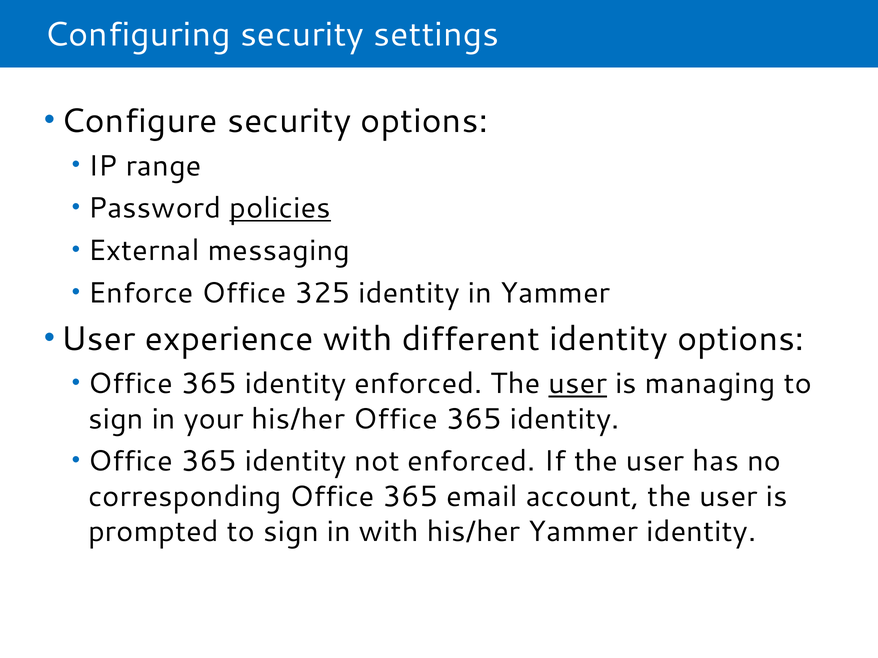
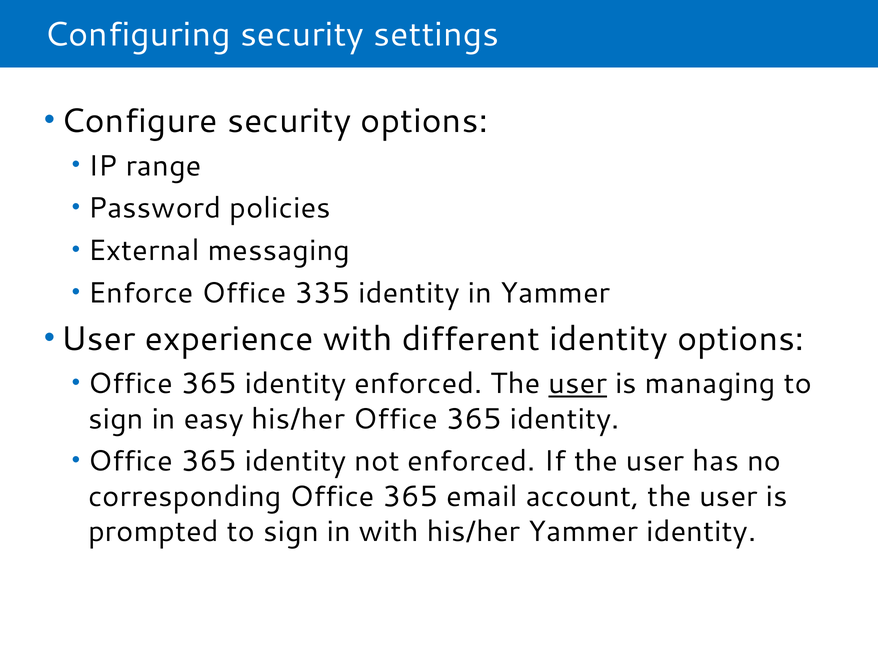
policies underline: present -> none
325: 325 -> 335
your: your -> easy
